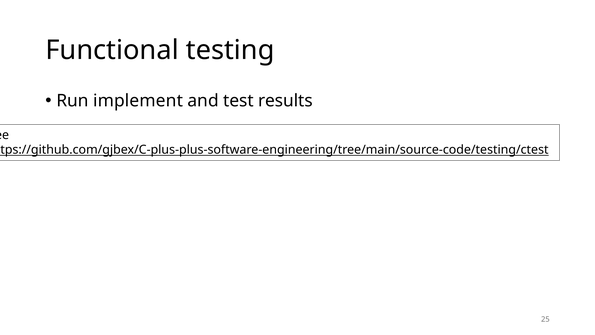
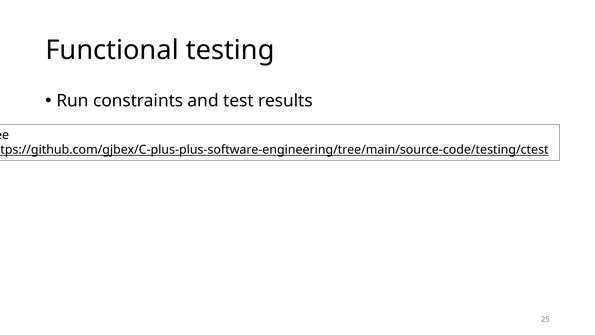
implement: implement -> constraints
